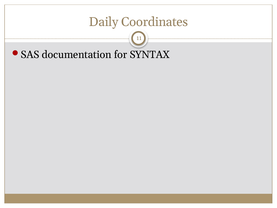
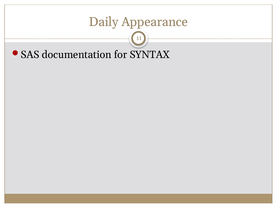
Coordinates: Coordinates -> Appearance
